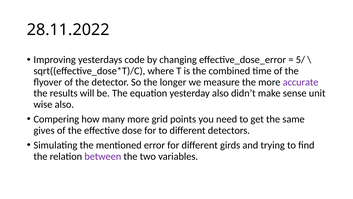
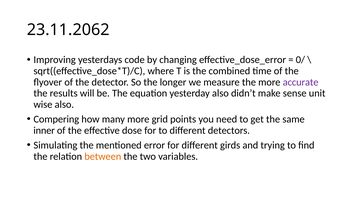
28.11.2022: 28.11.2022 -> 23.11.2062
5/: 5/ -> 0/
gives: gives -> inner
between colour: purple -> orange
